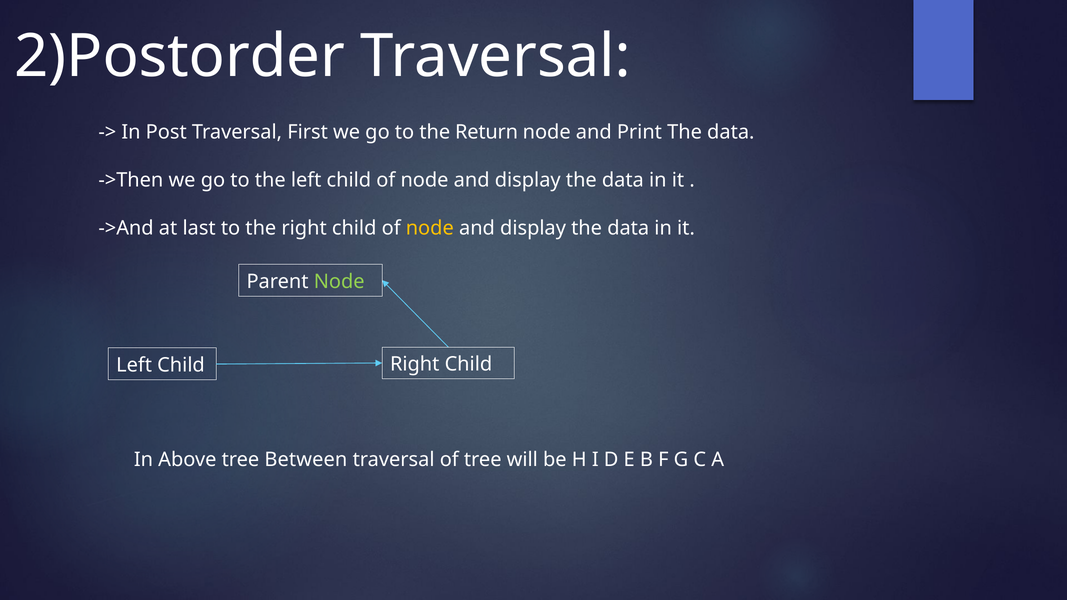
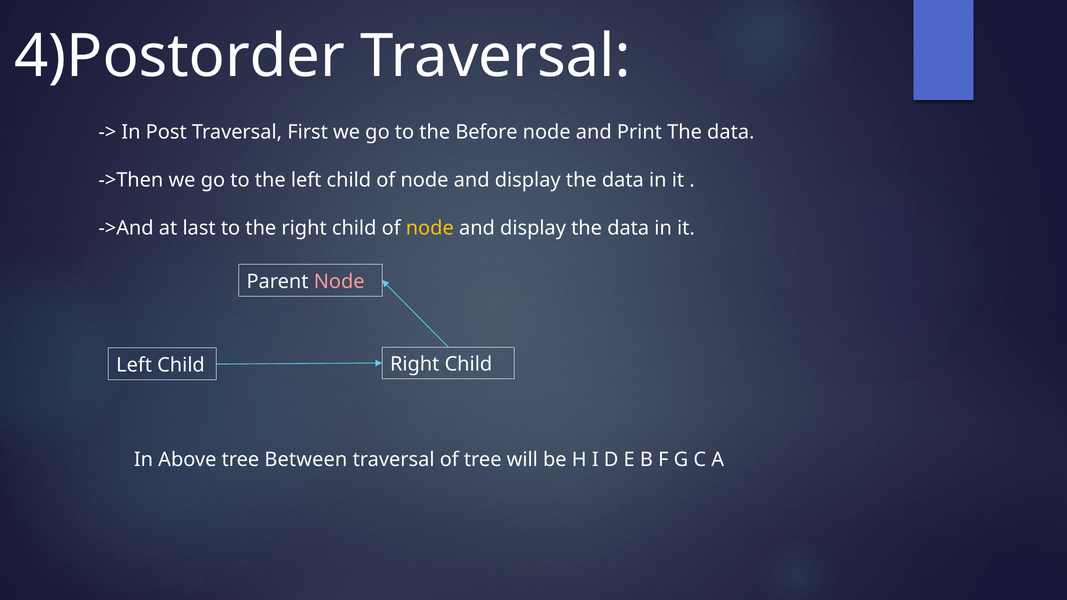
2)Postorder: 2)Postorder -> 4)Postorder
Return: Return -> Before
Node at (339, 282) colour: light green -> pink
